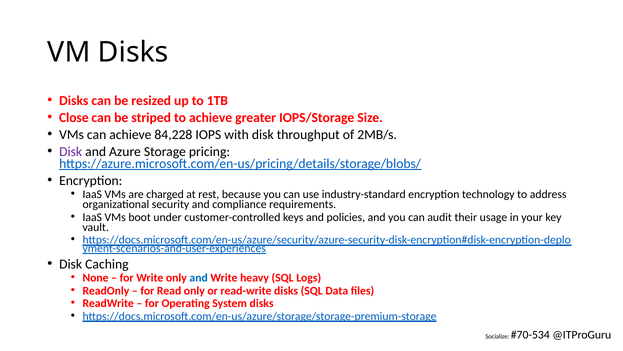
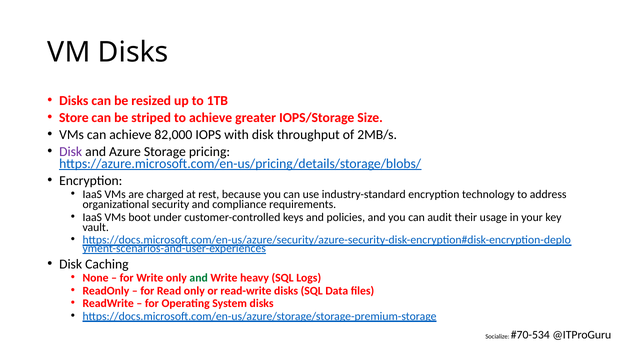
Close: Close -> Store
84,228: 84,228 -> 82,000
and at (199, 278) colour: blue -> green
